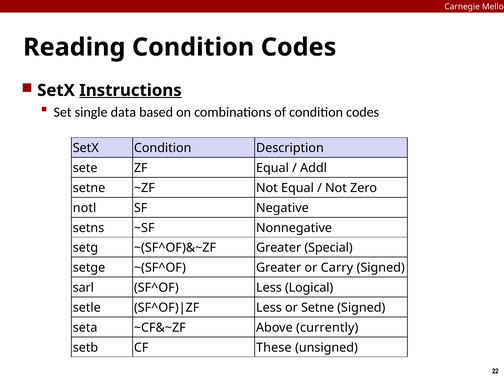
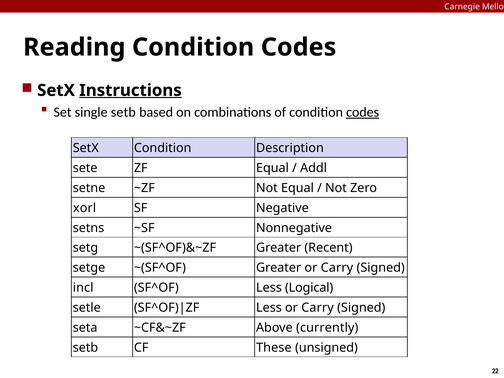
single data: data -> setb
codes at (363, 112) underline: none -> present
notl: notl -> xorl
Special: Special -> Recent
sarl: sarl -> incl
Less or Setne: Setne -> Carry
